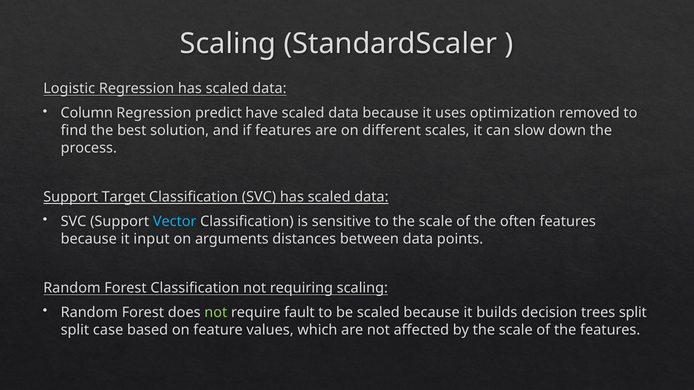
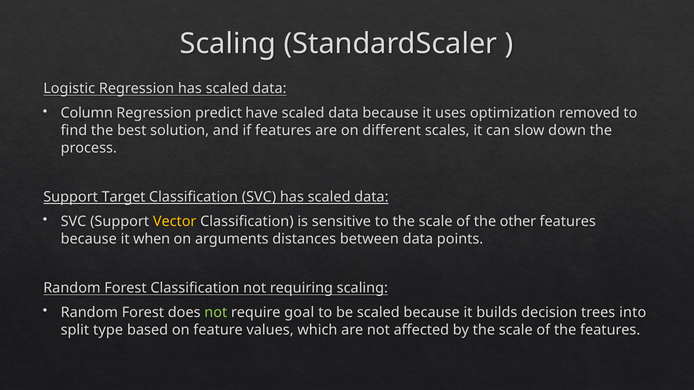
Vector colour: light blue -> yellow
often: often -> other
input: input -> when
fault: fault -> goal
trees split: split -> into
case: case -> type
